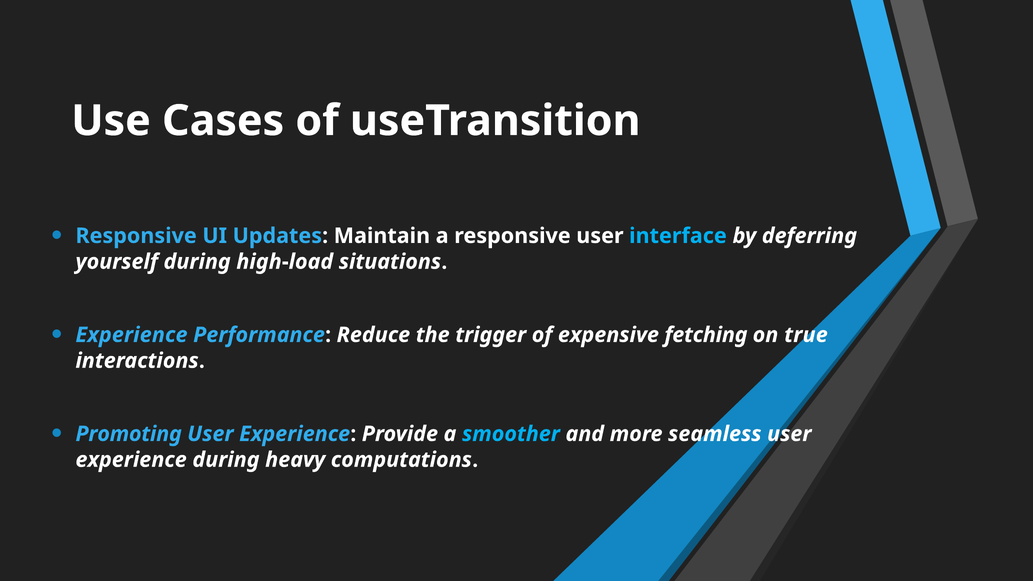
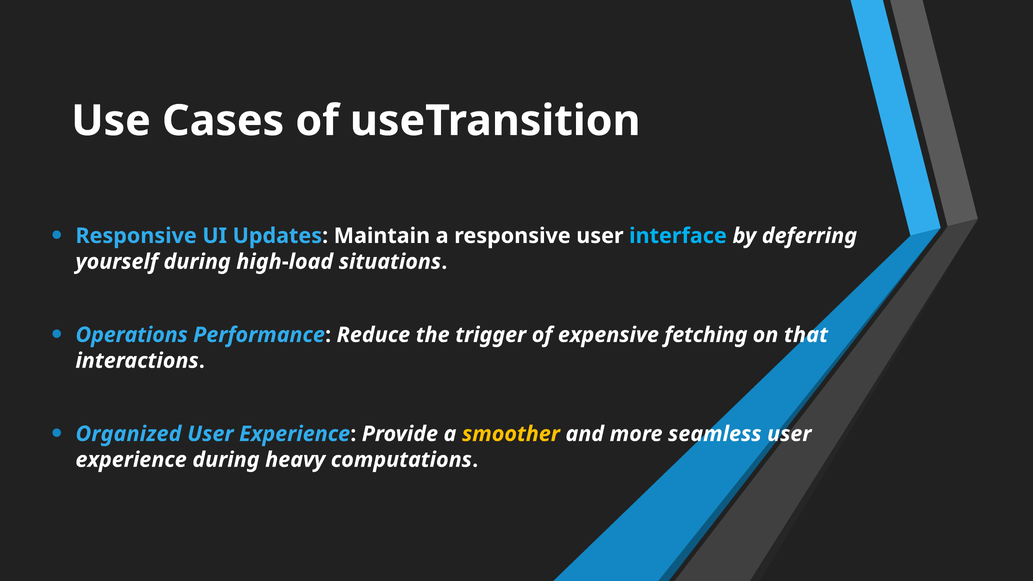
Experience at (132, 335): Experience -> Operations
true: true -> that
Promoting: Promoting -> Organized
smoother colour: light blue -> yellow
